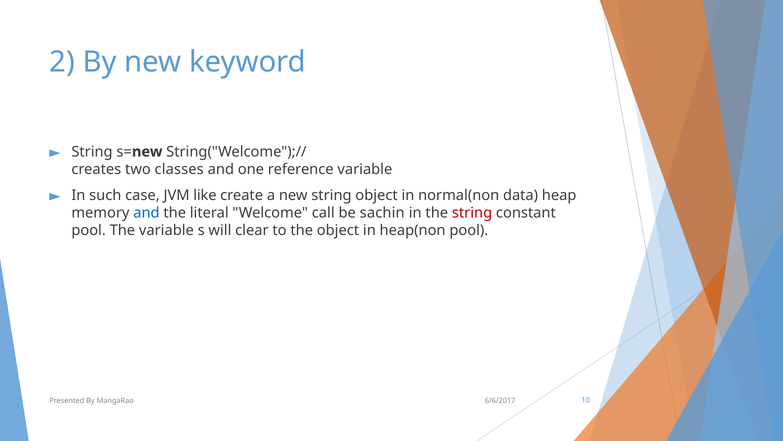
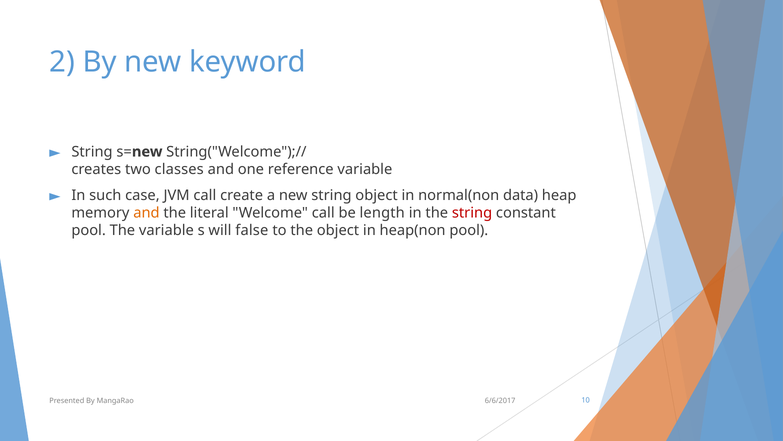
JVM like: like -> call
and at (146, 213) colour: blue -> orange
sachin: sachin -> length
clear: clear -> false
